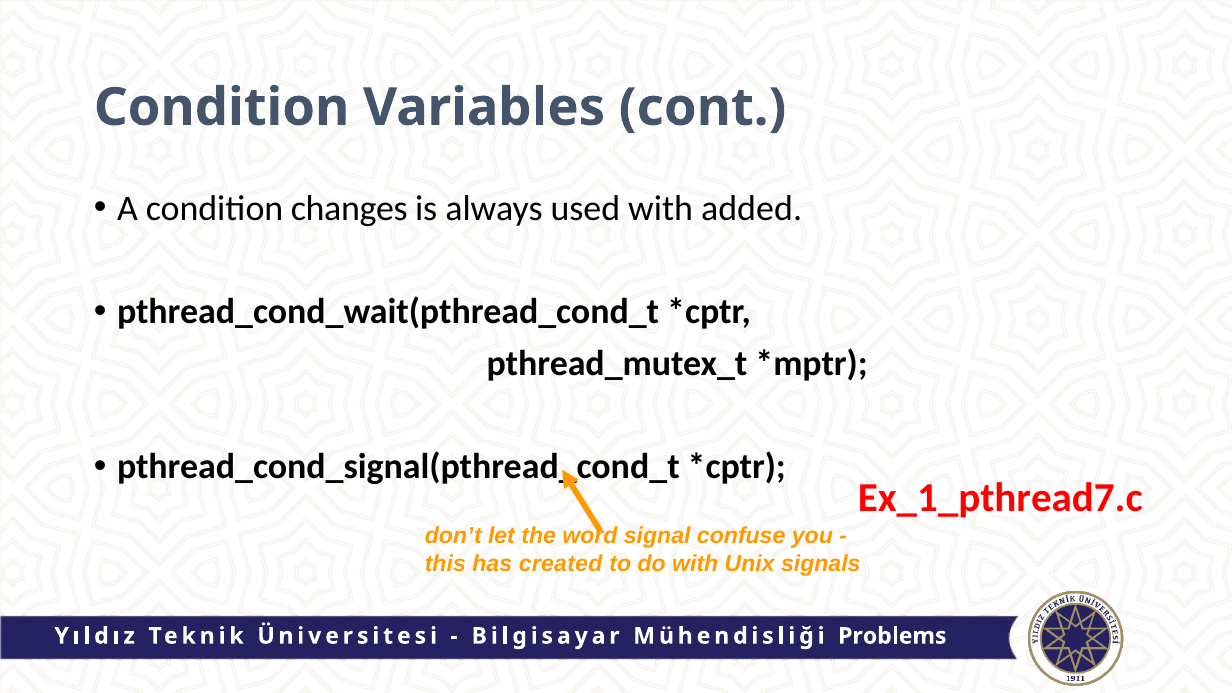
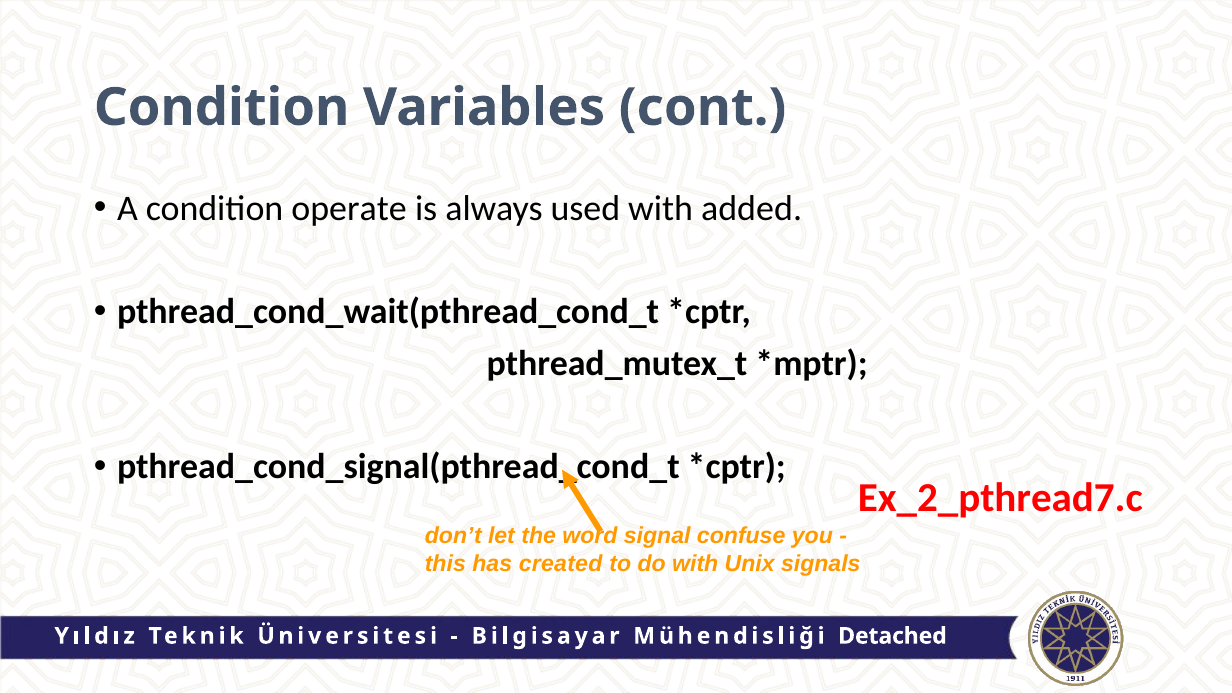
changes: changes -> operate
Ex_1_pthread7.c: Ex_1_pthread7.c -> Ex_2_pthread7.c
Problems: Problems -> Detached
